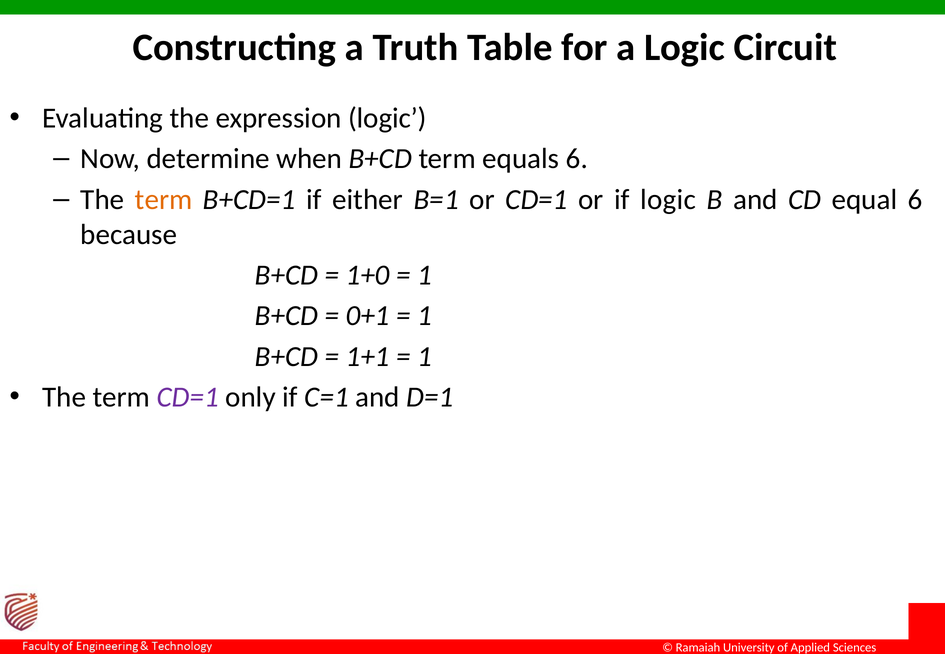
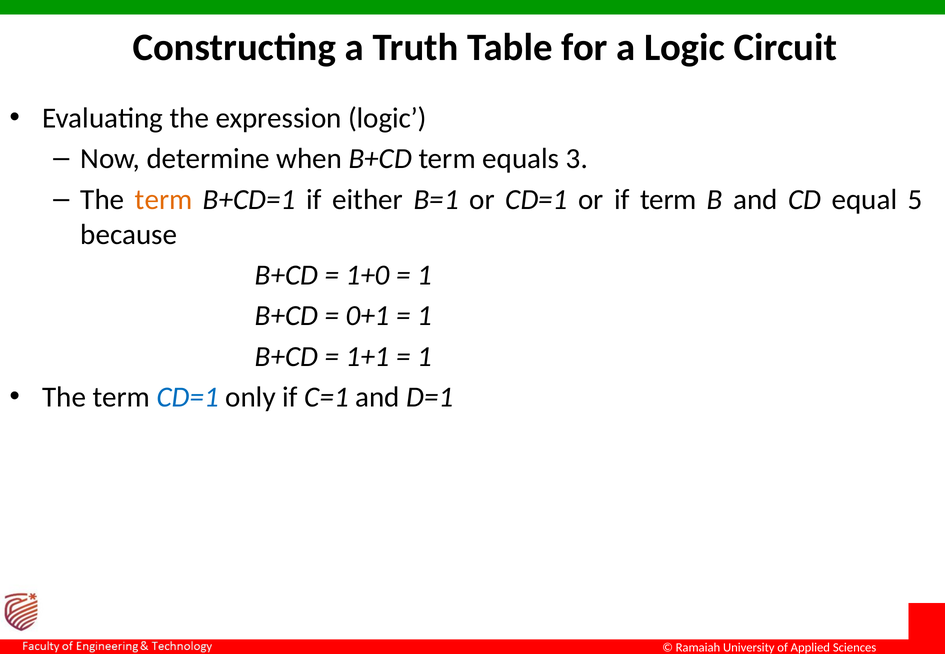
equals 6: 6 -> 3
if logic: logic -> term
equal 6: 6 -> 5
CD=1 at (188, 397) colour: purple -> blue
